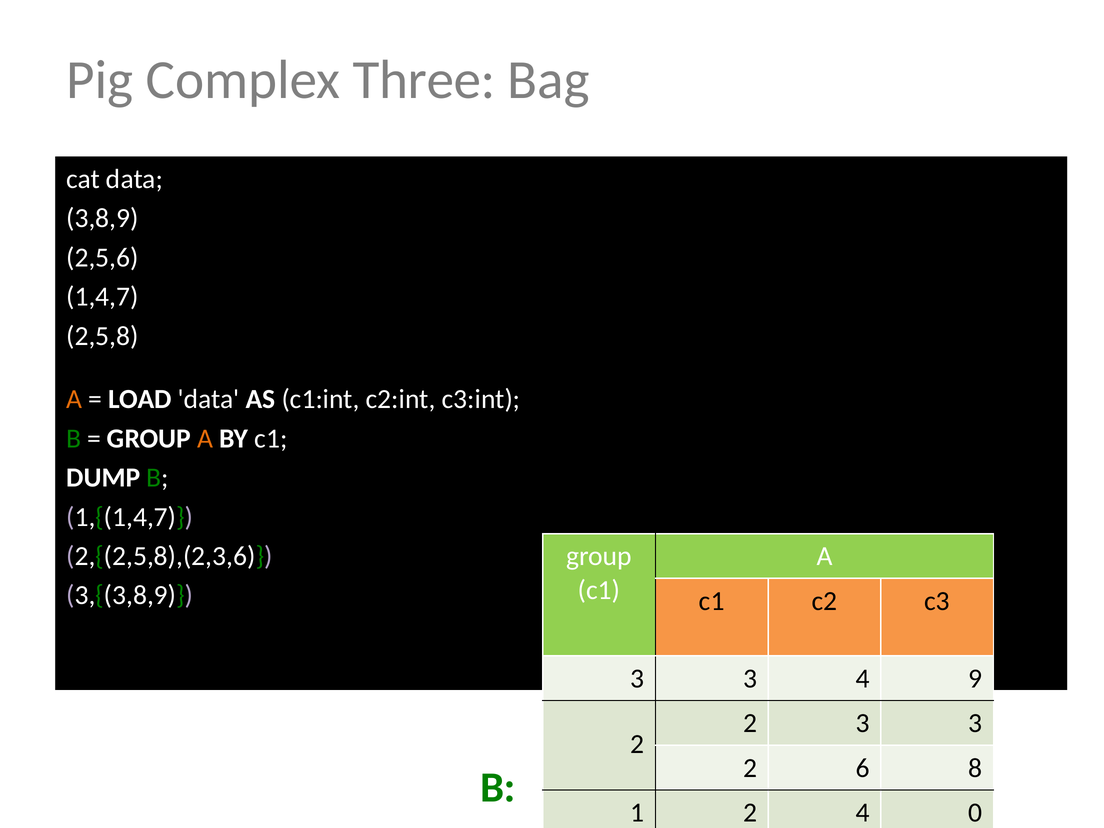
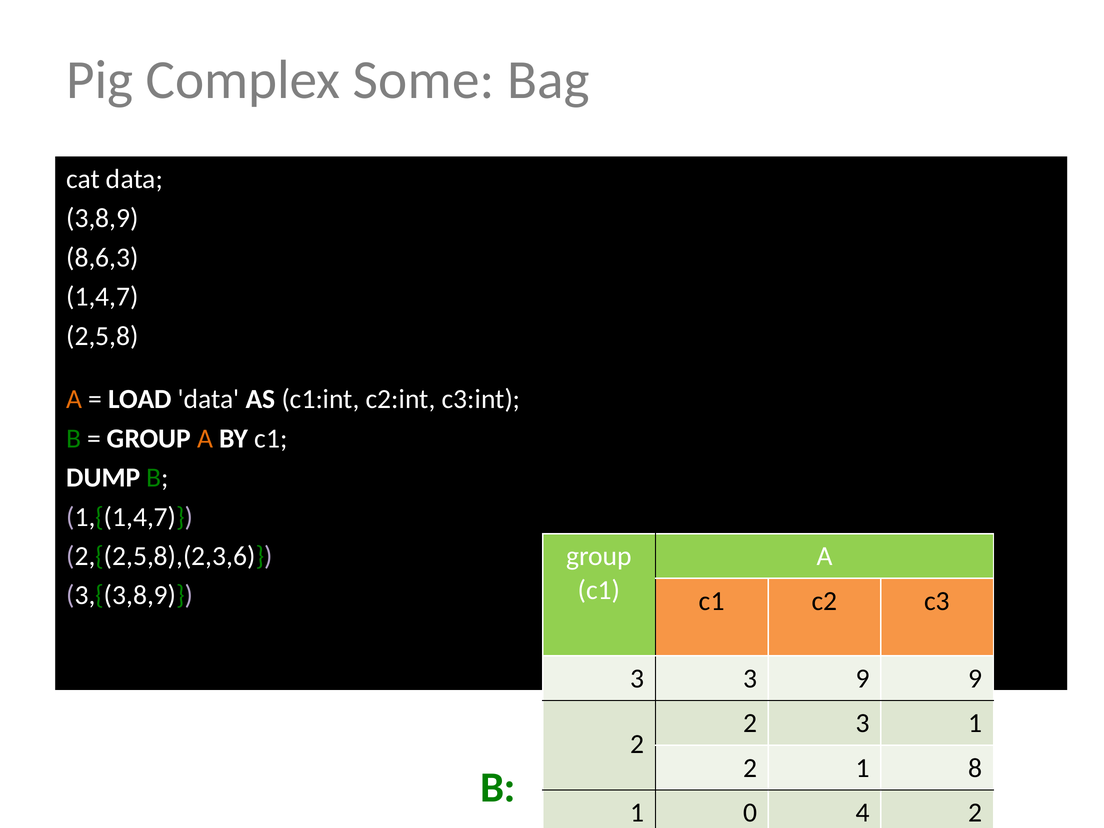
Three: Three -> Some
2,5,6: 2,5,6 -> 8,6,3
3 4: 4 -> 9
2 3 3: 3 -> 1
2 6: 6 -> 1
1 2: 2 -> 0
4 0: 0 -> 2
